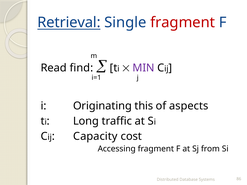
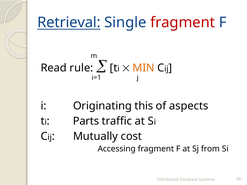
find: find -> rule
MIN colour: purple -> orange
Long: Long -> Parts
Capacity: Capacity -> Mutually
